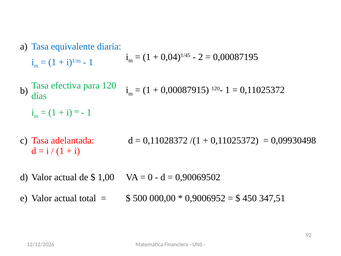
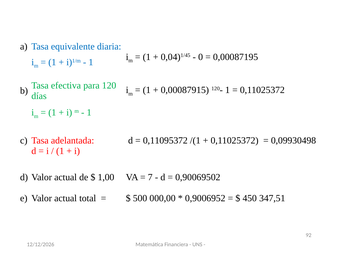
2: 2 -> 0
0,11028372: 0,11028372 -> 0,11095372
0: 0 -> 7
